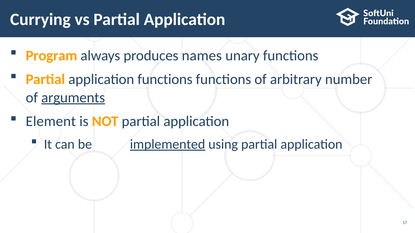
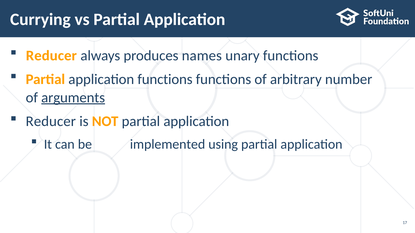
Program at (52, 56): Program -> Reducer
Element at (51, 121): Element -> Reducer
implemented underline: present -> none
